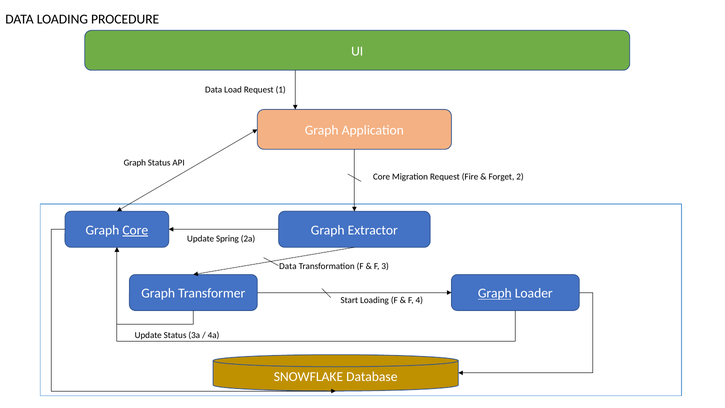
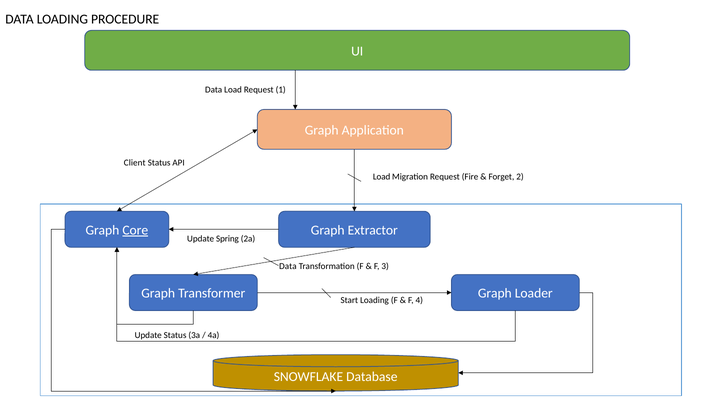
Graph at (135, 162): Graph -> Client
Core at (382, 177): Core -> Load
Graph at (495, 293) underline: present -> none
